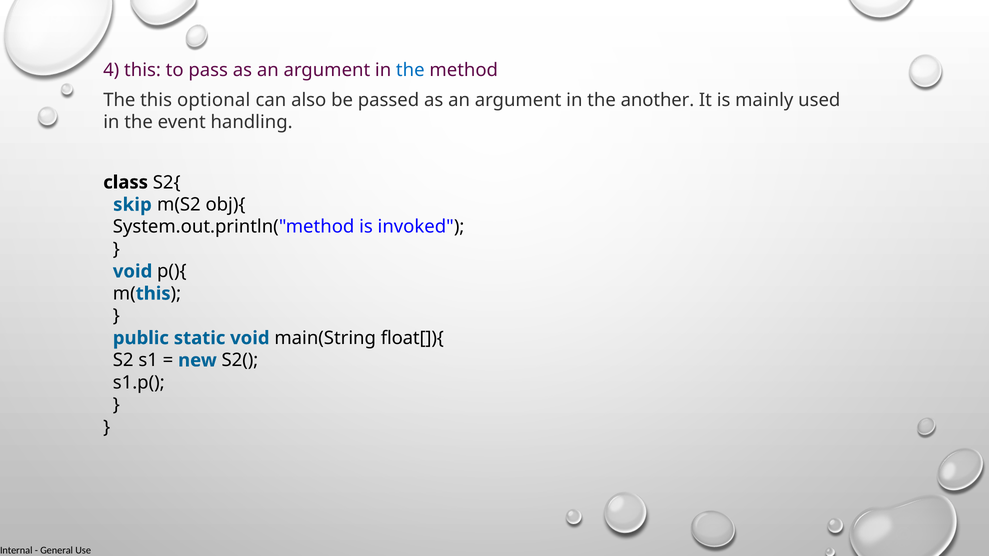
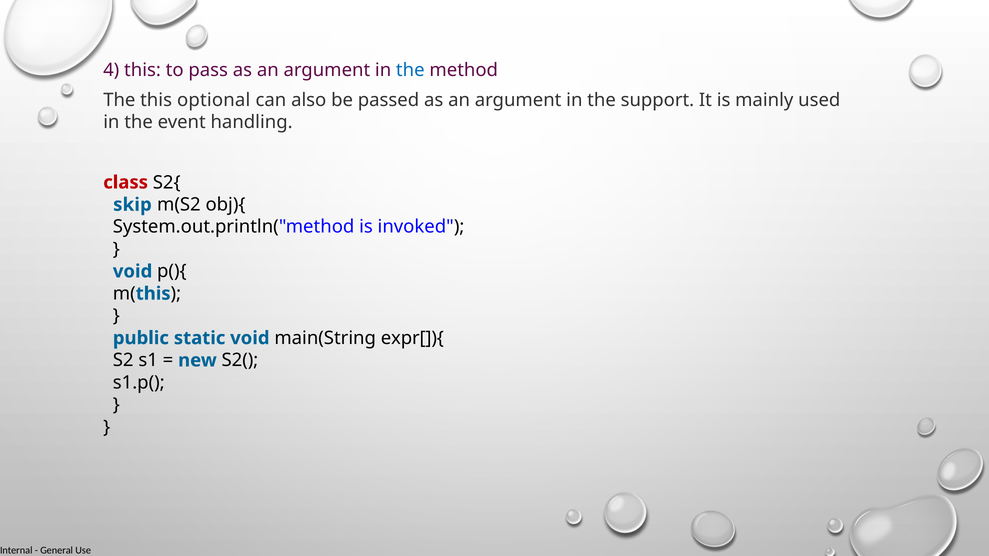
another: another -> support
class colour: black -> red
float[]){: float[]){ -> expr[]){
